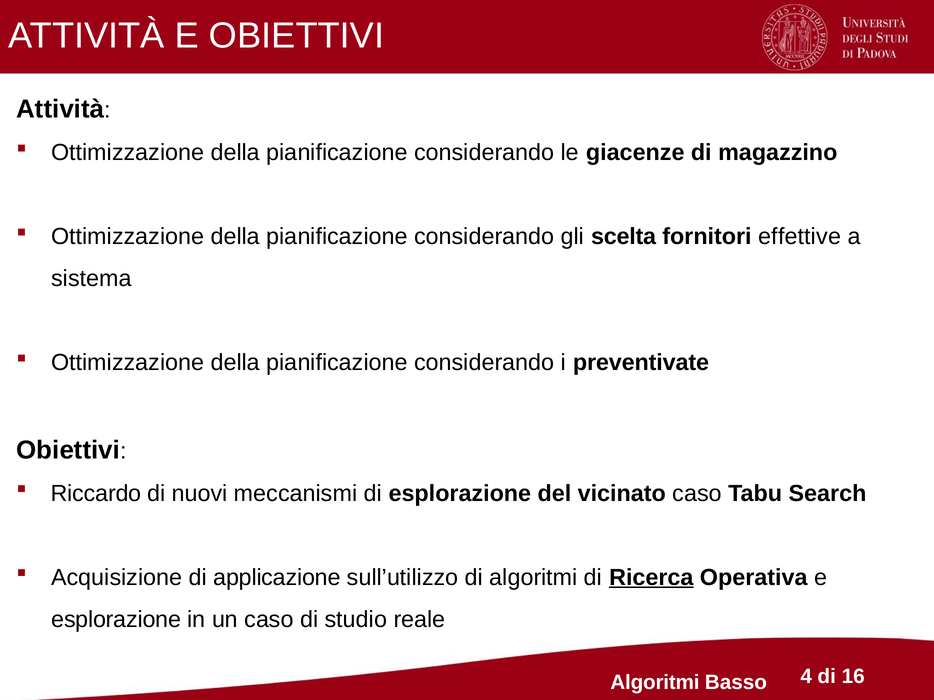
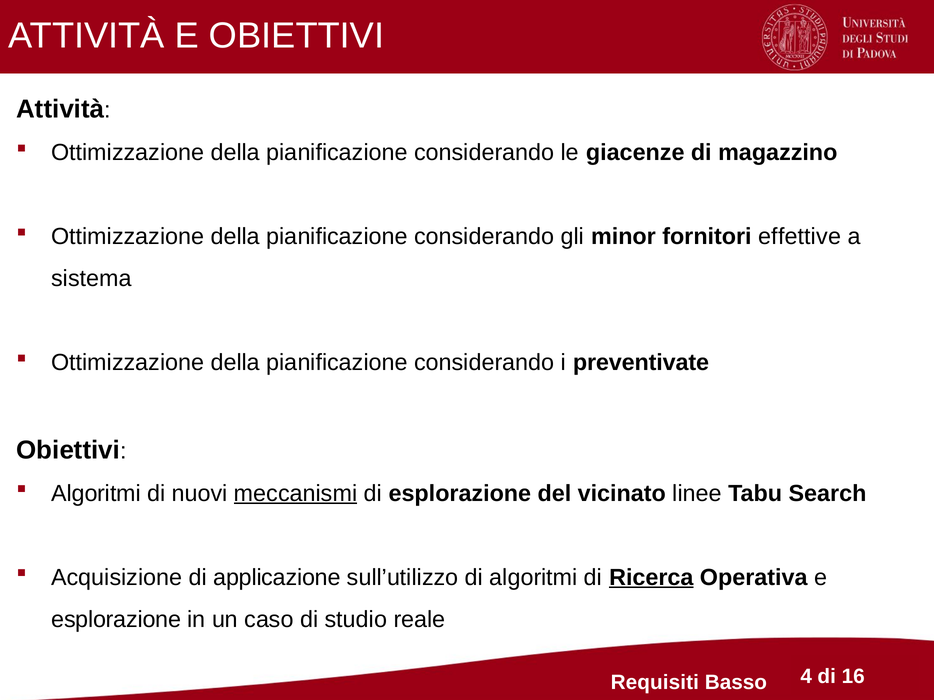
scelta: scelta -> minor
Riccardo at (96, 494): Riccardo -> Algoritmi
meccanismi underline: none -> present
vicinato caso: caso -> linee
Algoritmi at (655, 683): Algoritmi -> Requisiti
